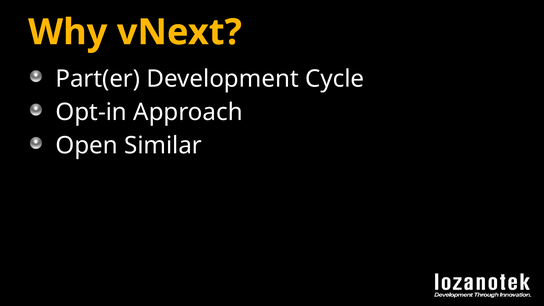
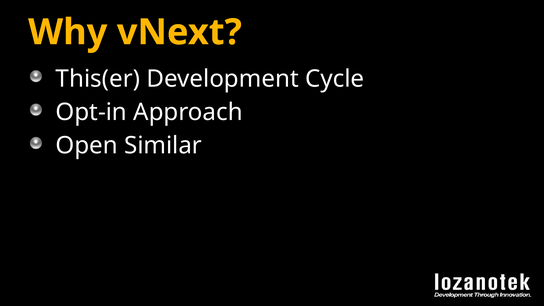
Part(er: Part(er -> This(er
